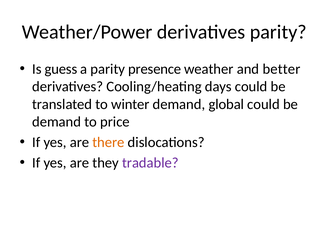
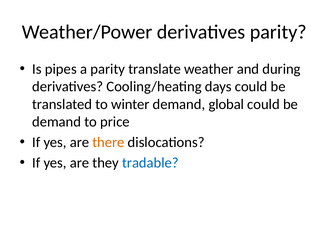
guess: guess -> pipes
presence: presence -> translate
better: better -> during
tradable colour: purple -> blue
